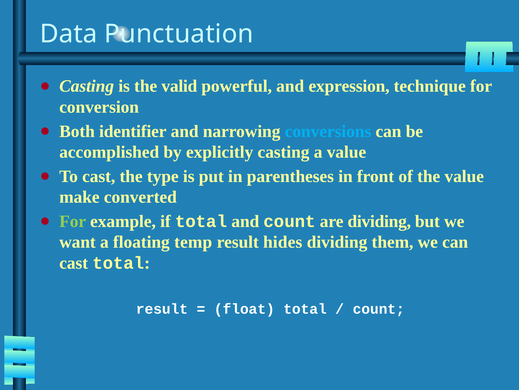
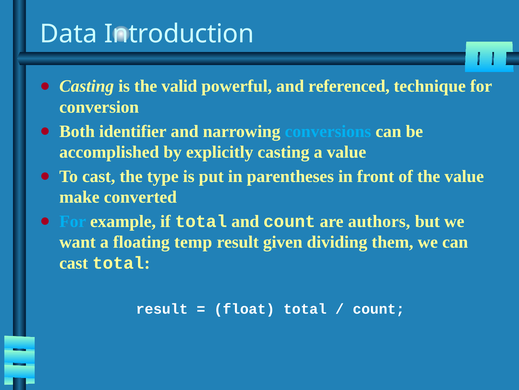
Punctuation: Punctuation -> Introduction
expression: expression -> referenced
For at (73, 221) colour: light green -> light blue
are dividing: dividing -> authors
hides: hides -> given
